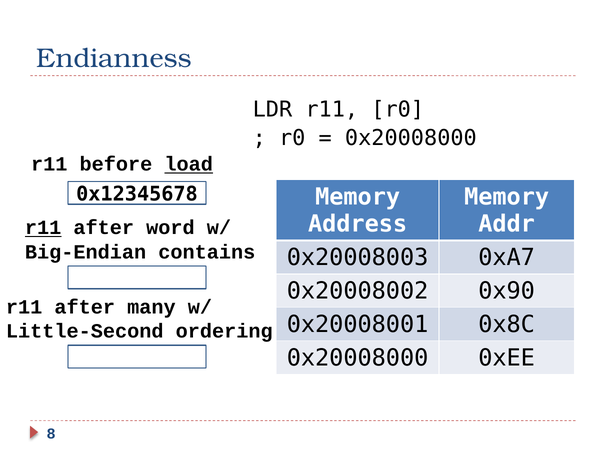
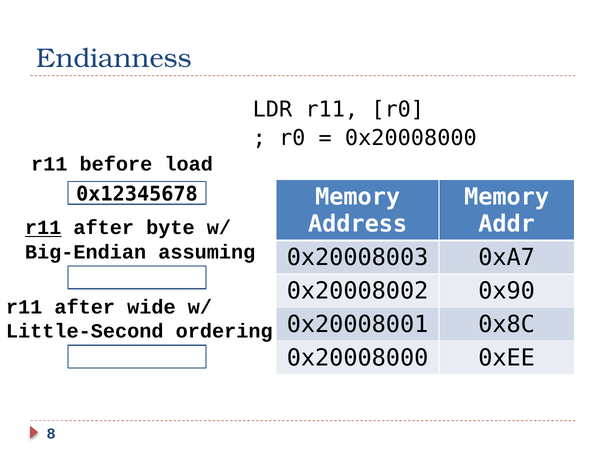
load underline: present -> none
word: word -> byte
contains: contains -> assuming
many: many -> wide
